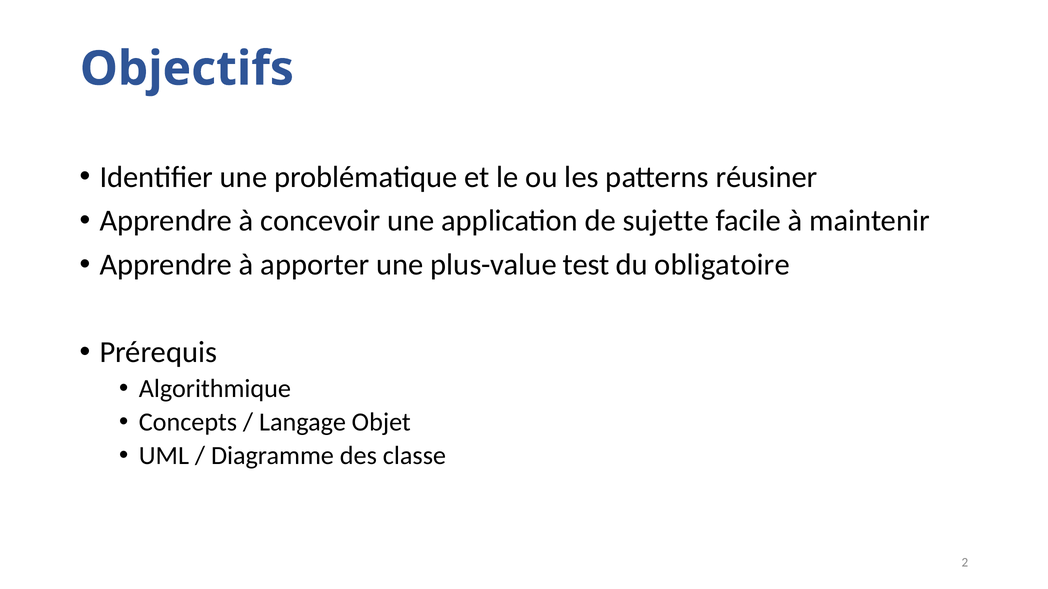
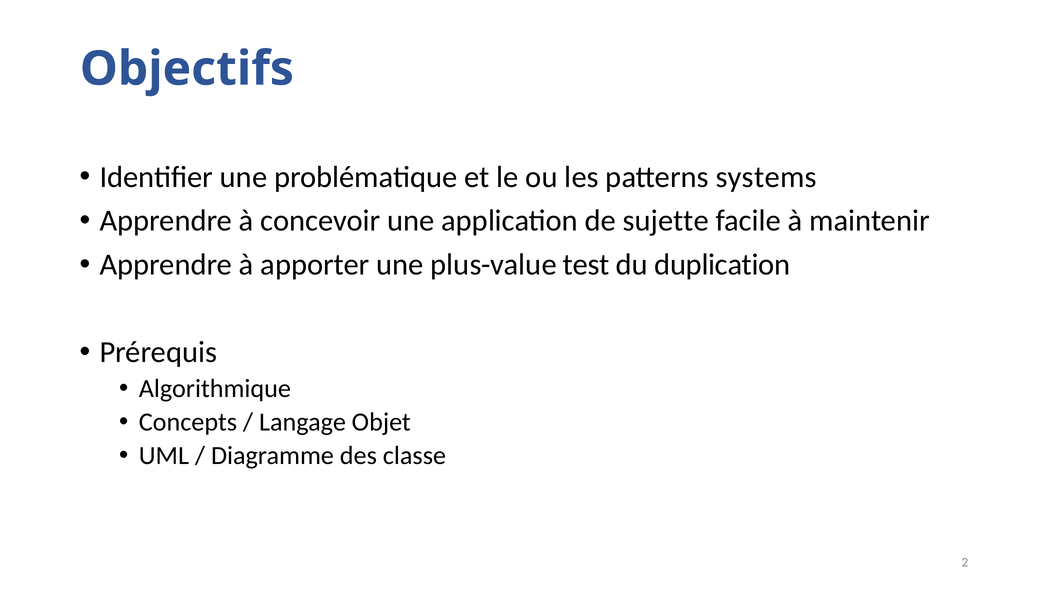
réusiner: réusiner -> systems
obligatoire: obligatoire -> duplication
